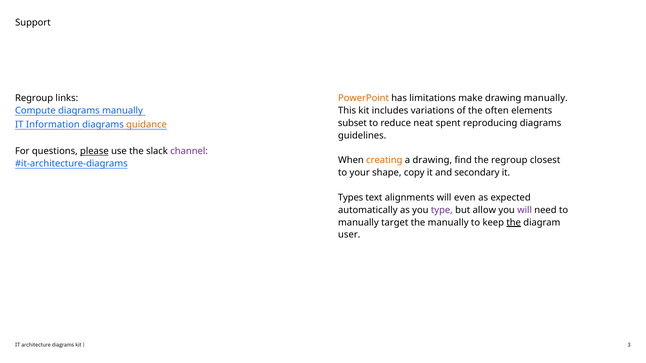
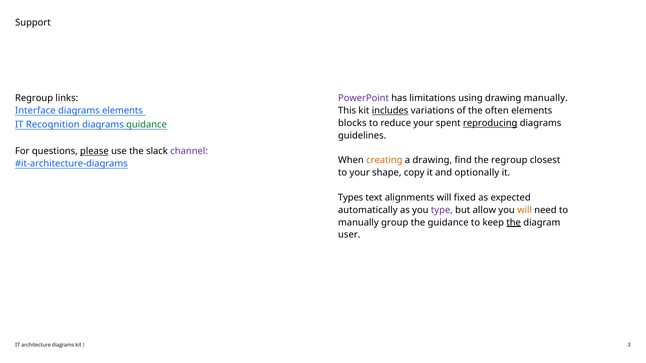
PowerPoint colour: orange -> purple
make: make -> using
includes underline: none -> present
Compute: Compute -> Interface
diagrams manually: manually -> elements
subset: subset -> blocks
reduce neat: neat -> your
reproducing underline: none -> present
Information: Information -> Recognition
guidance at (147, 125) colour: orange -> green
secondary: secondary -> optionally
even: even -> fixed
will at (525, 210) colour: purple -> orange
target: target -> group
the manually: manually -> guidance
